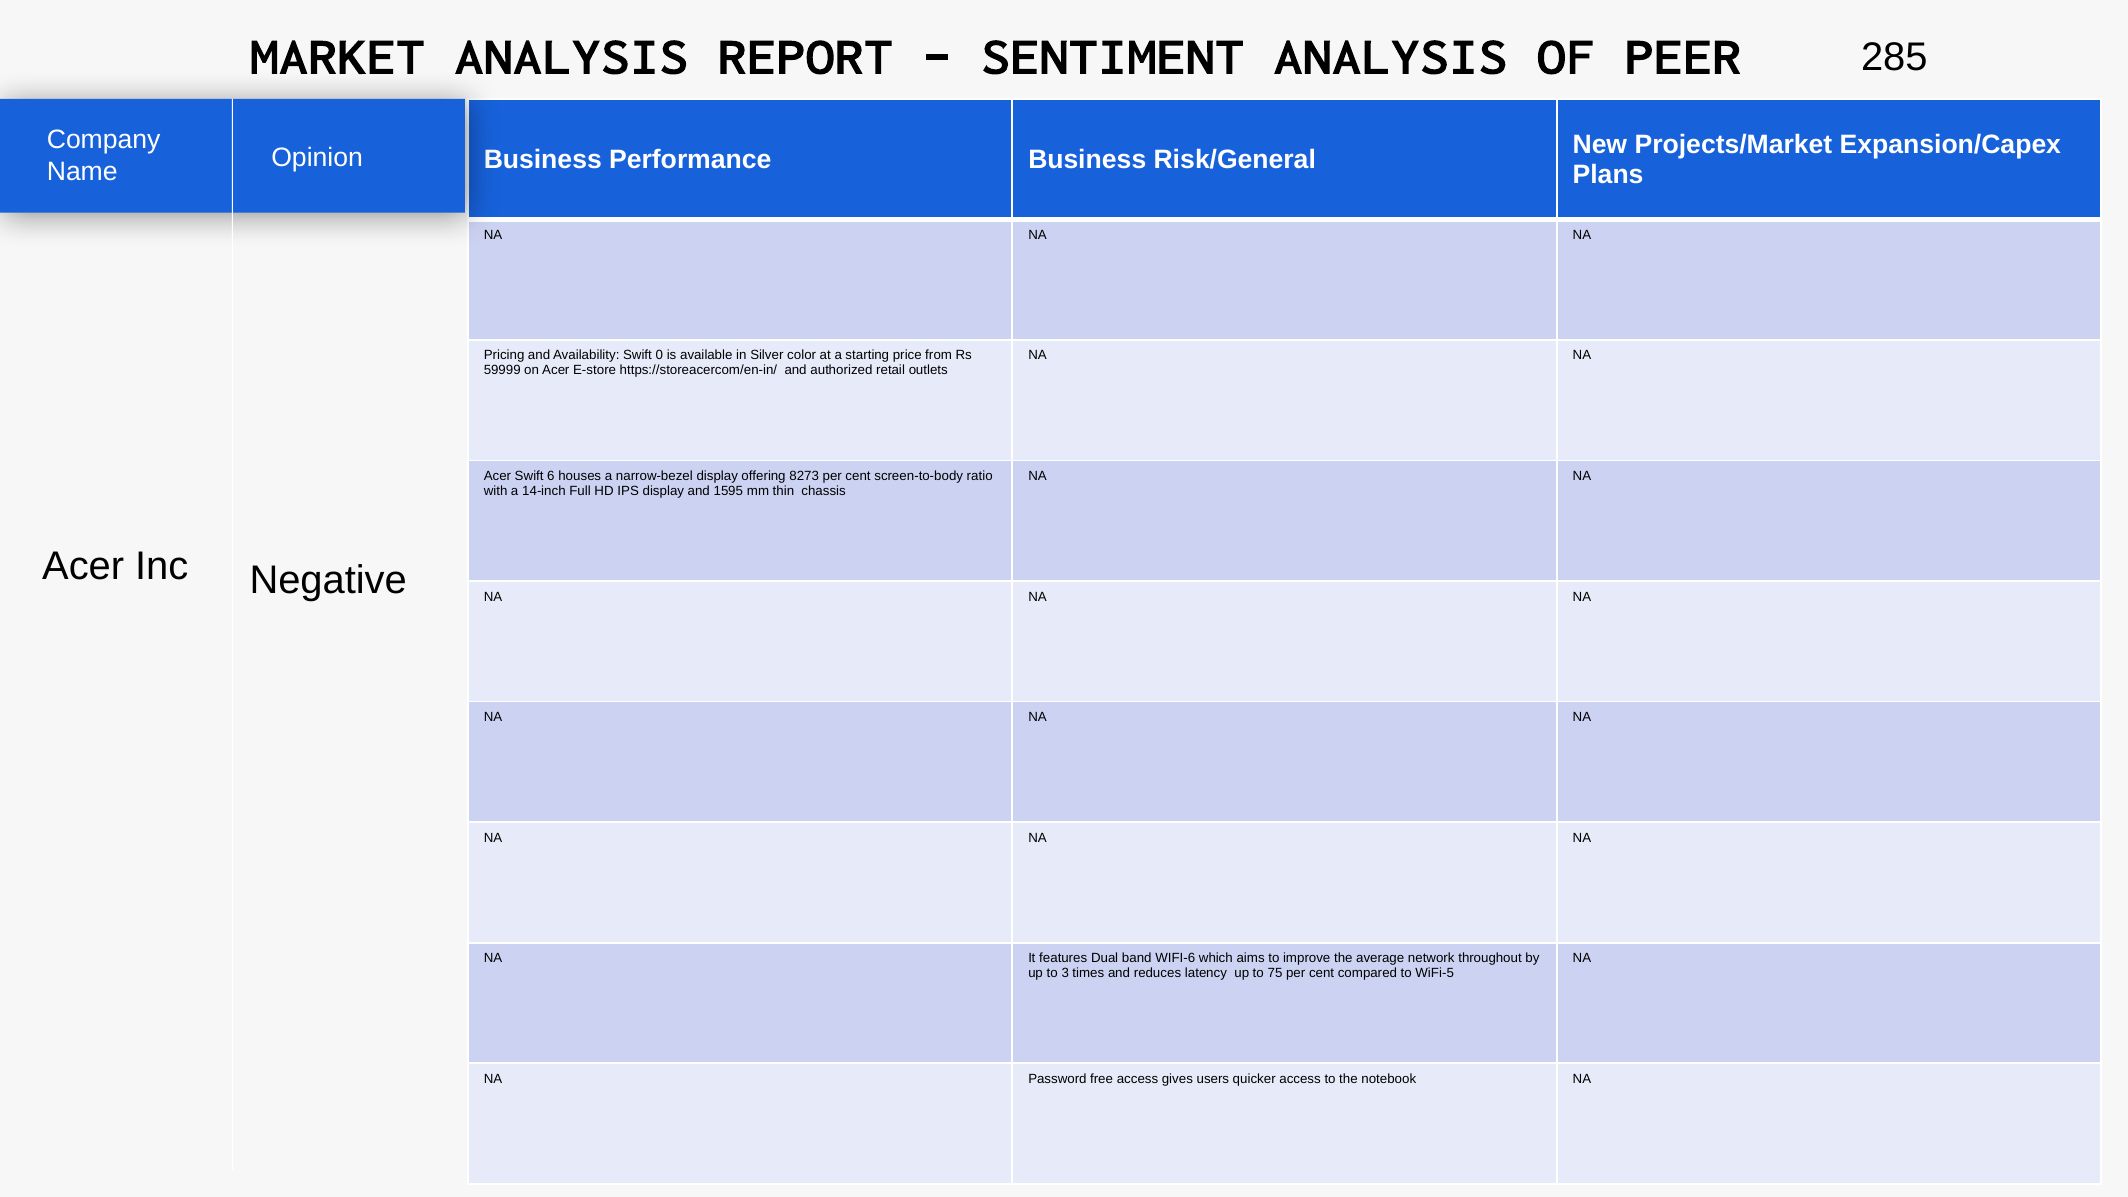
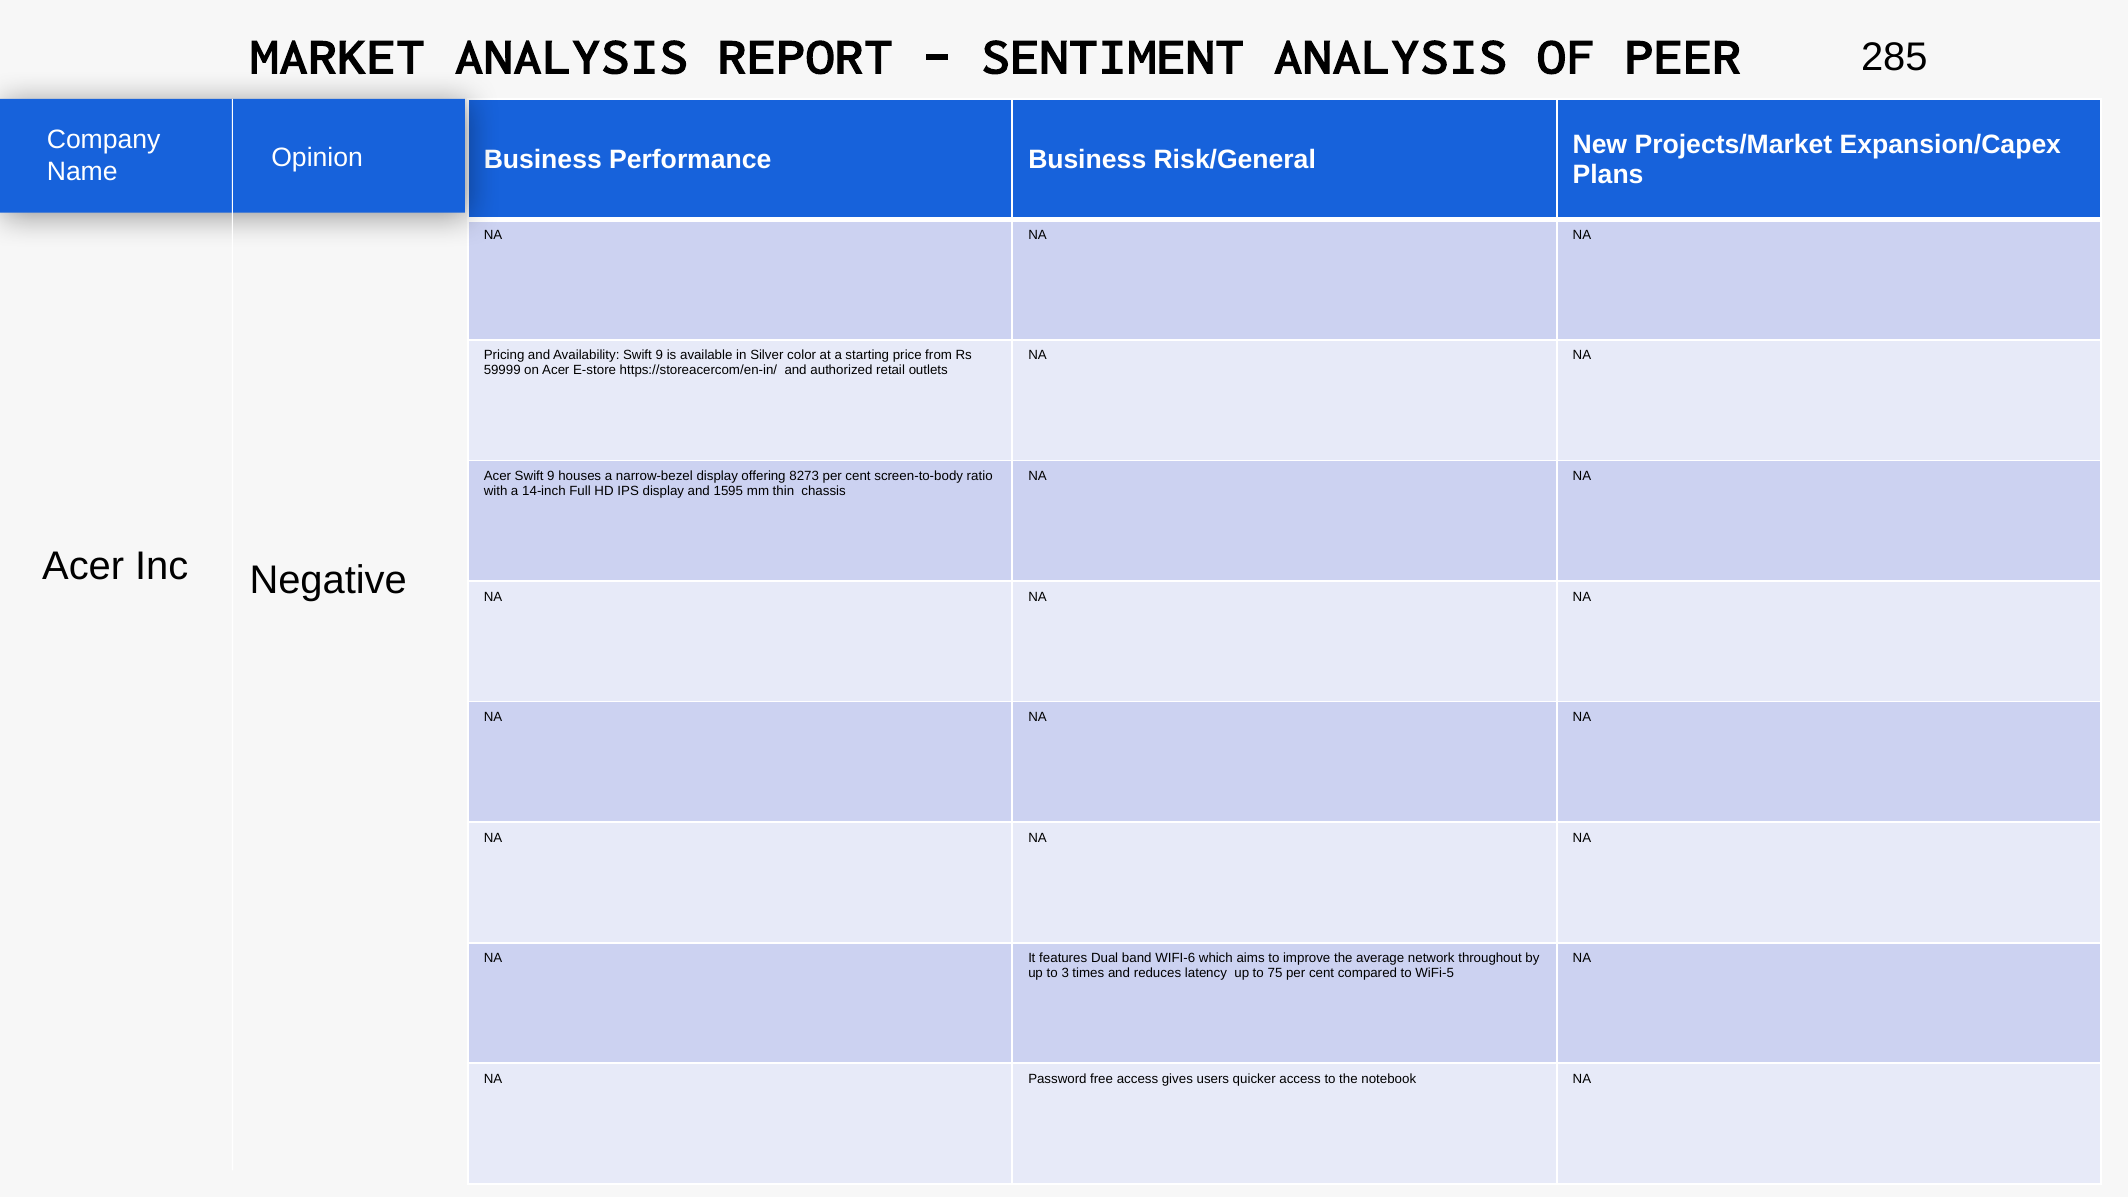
Availability Swift 0: 0 -> 9
Acer Swift 6: 6 -> 9
